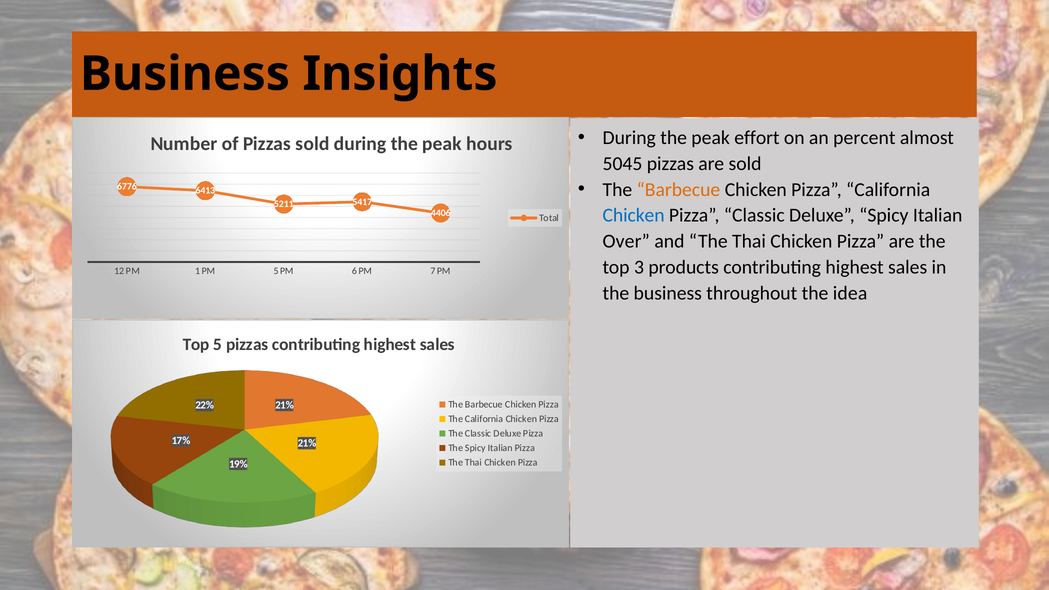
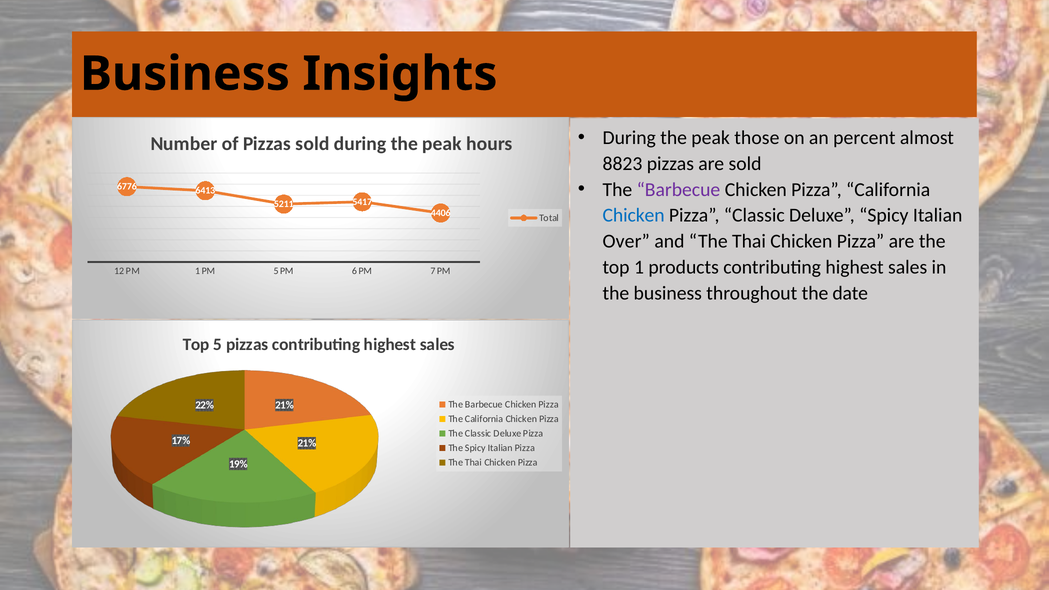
effort: effort -> those
5045: 5045 -> 8823
Barbecue at (678, 190) colour: orange -> purple
top 3: 3 -> 1
idea: idea -> date
